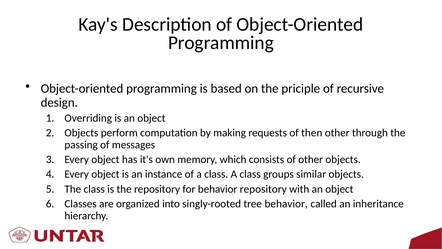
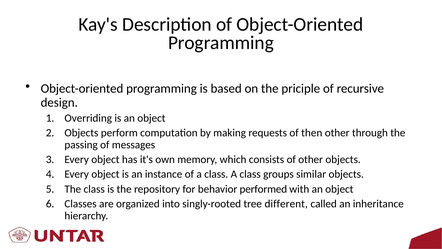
behavior repository: repository -> performed
tree behavior: behavior -> different
